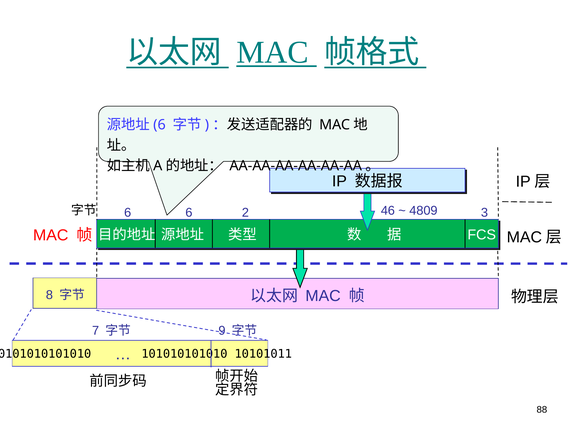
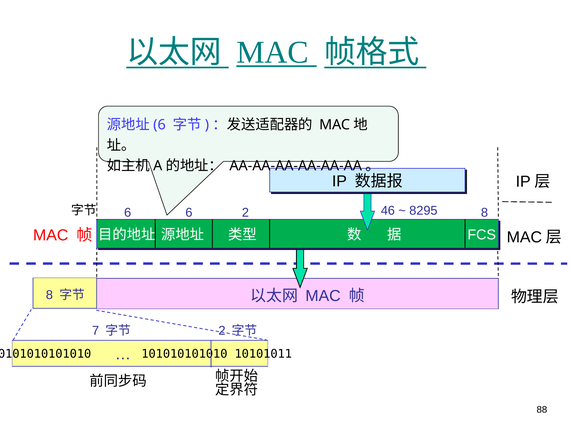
4809: 4809 -> 8295
3 at (484, 213): 3 -> 8
9 at (222, 331): 9 -> 2
